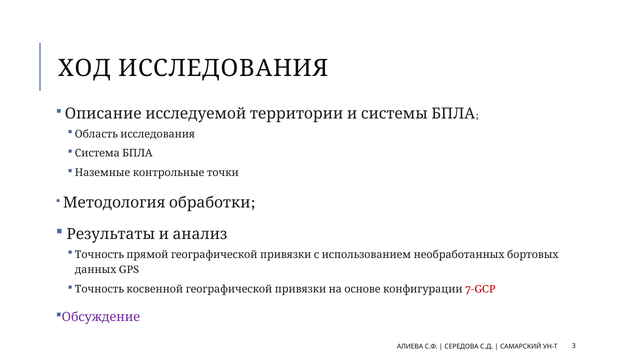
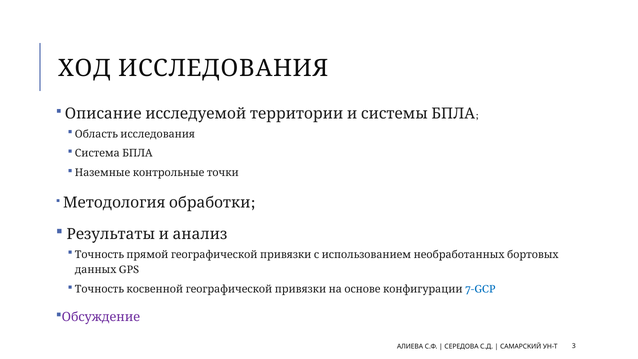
7-GCP colour: red -> blue
